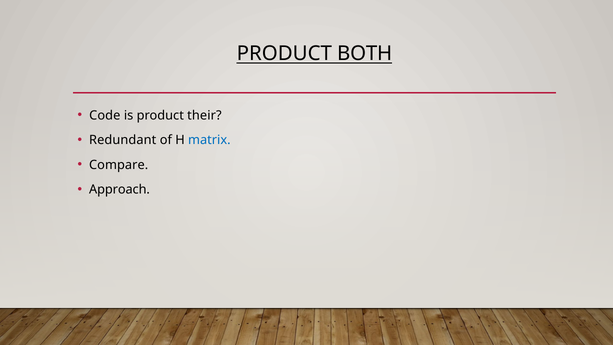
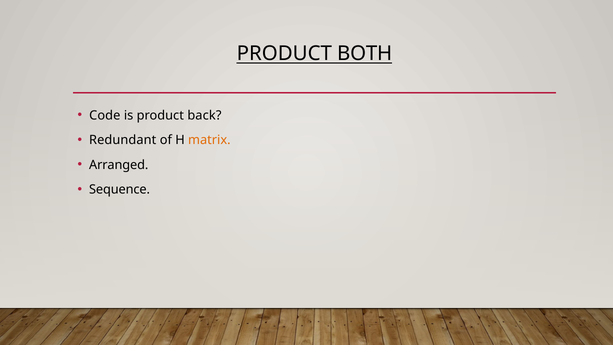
their: their -> back
matrix colour: blue -> orange
Compare: Compare -> Arranged
Approach: Approach -> Sequence
